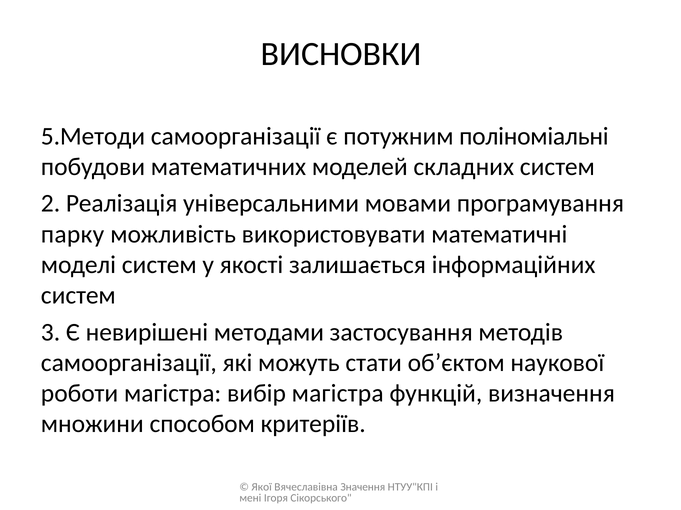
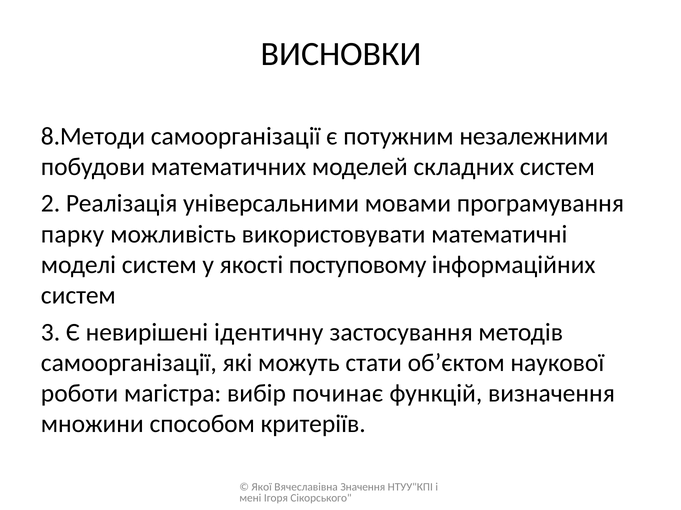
5.Методи: 5.Методи -> 8.Методи
поліноміальні: поліноміальні -> незалежними
залишається: залишається -> поступовому
методами: методами -> ідентичну
вибір магістра: магістра -> починає
